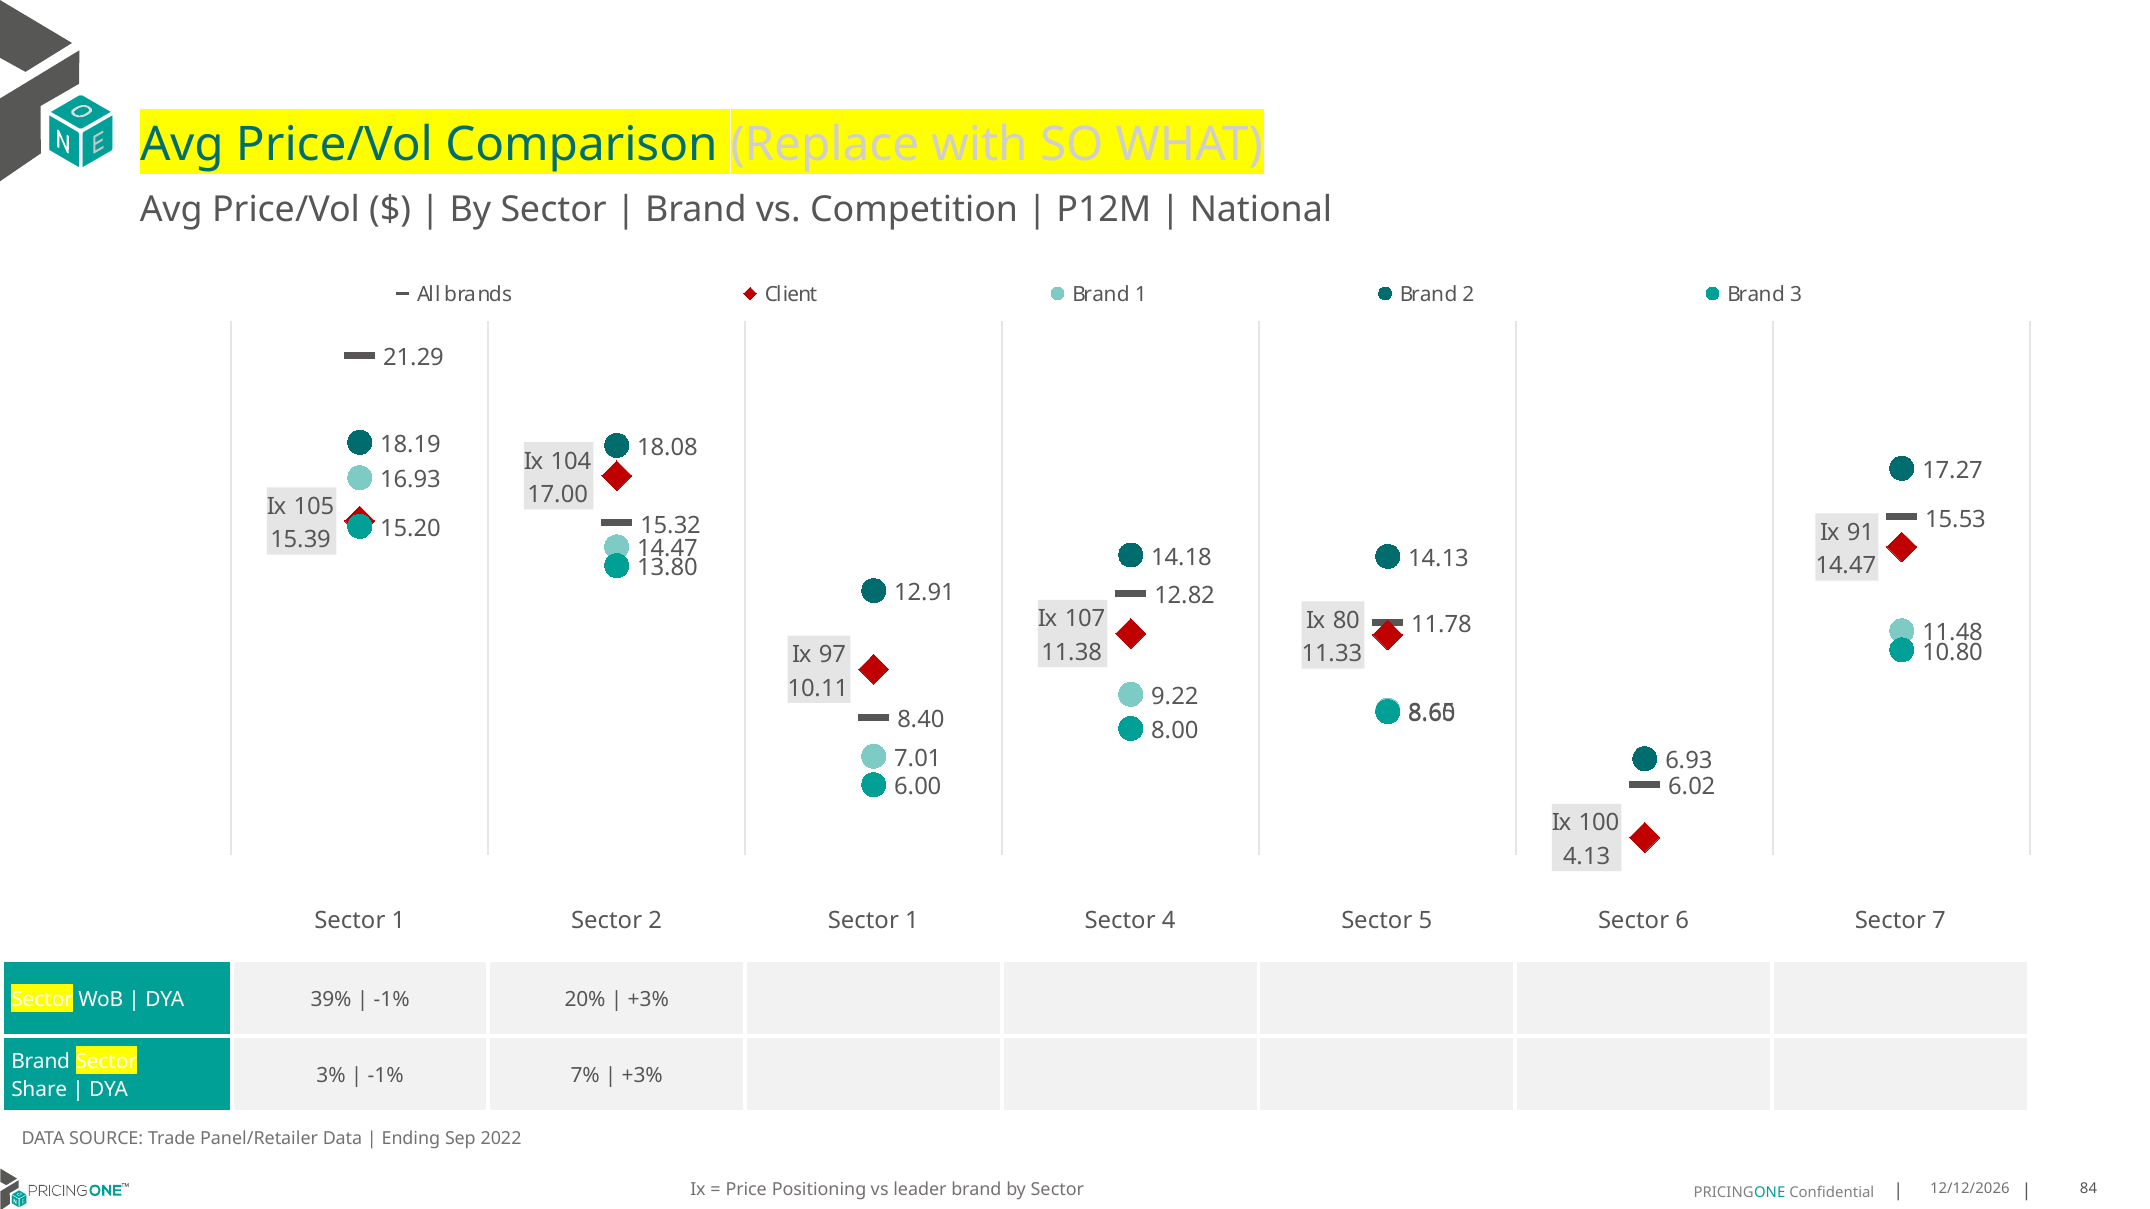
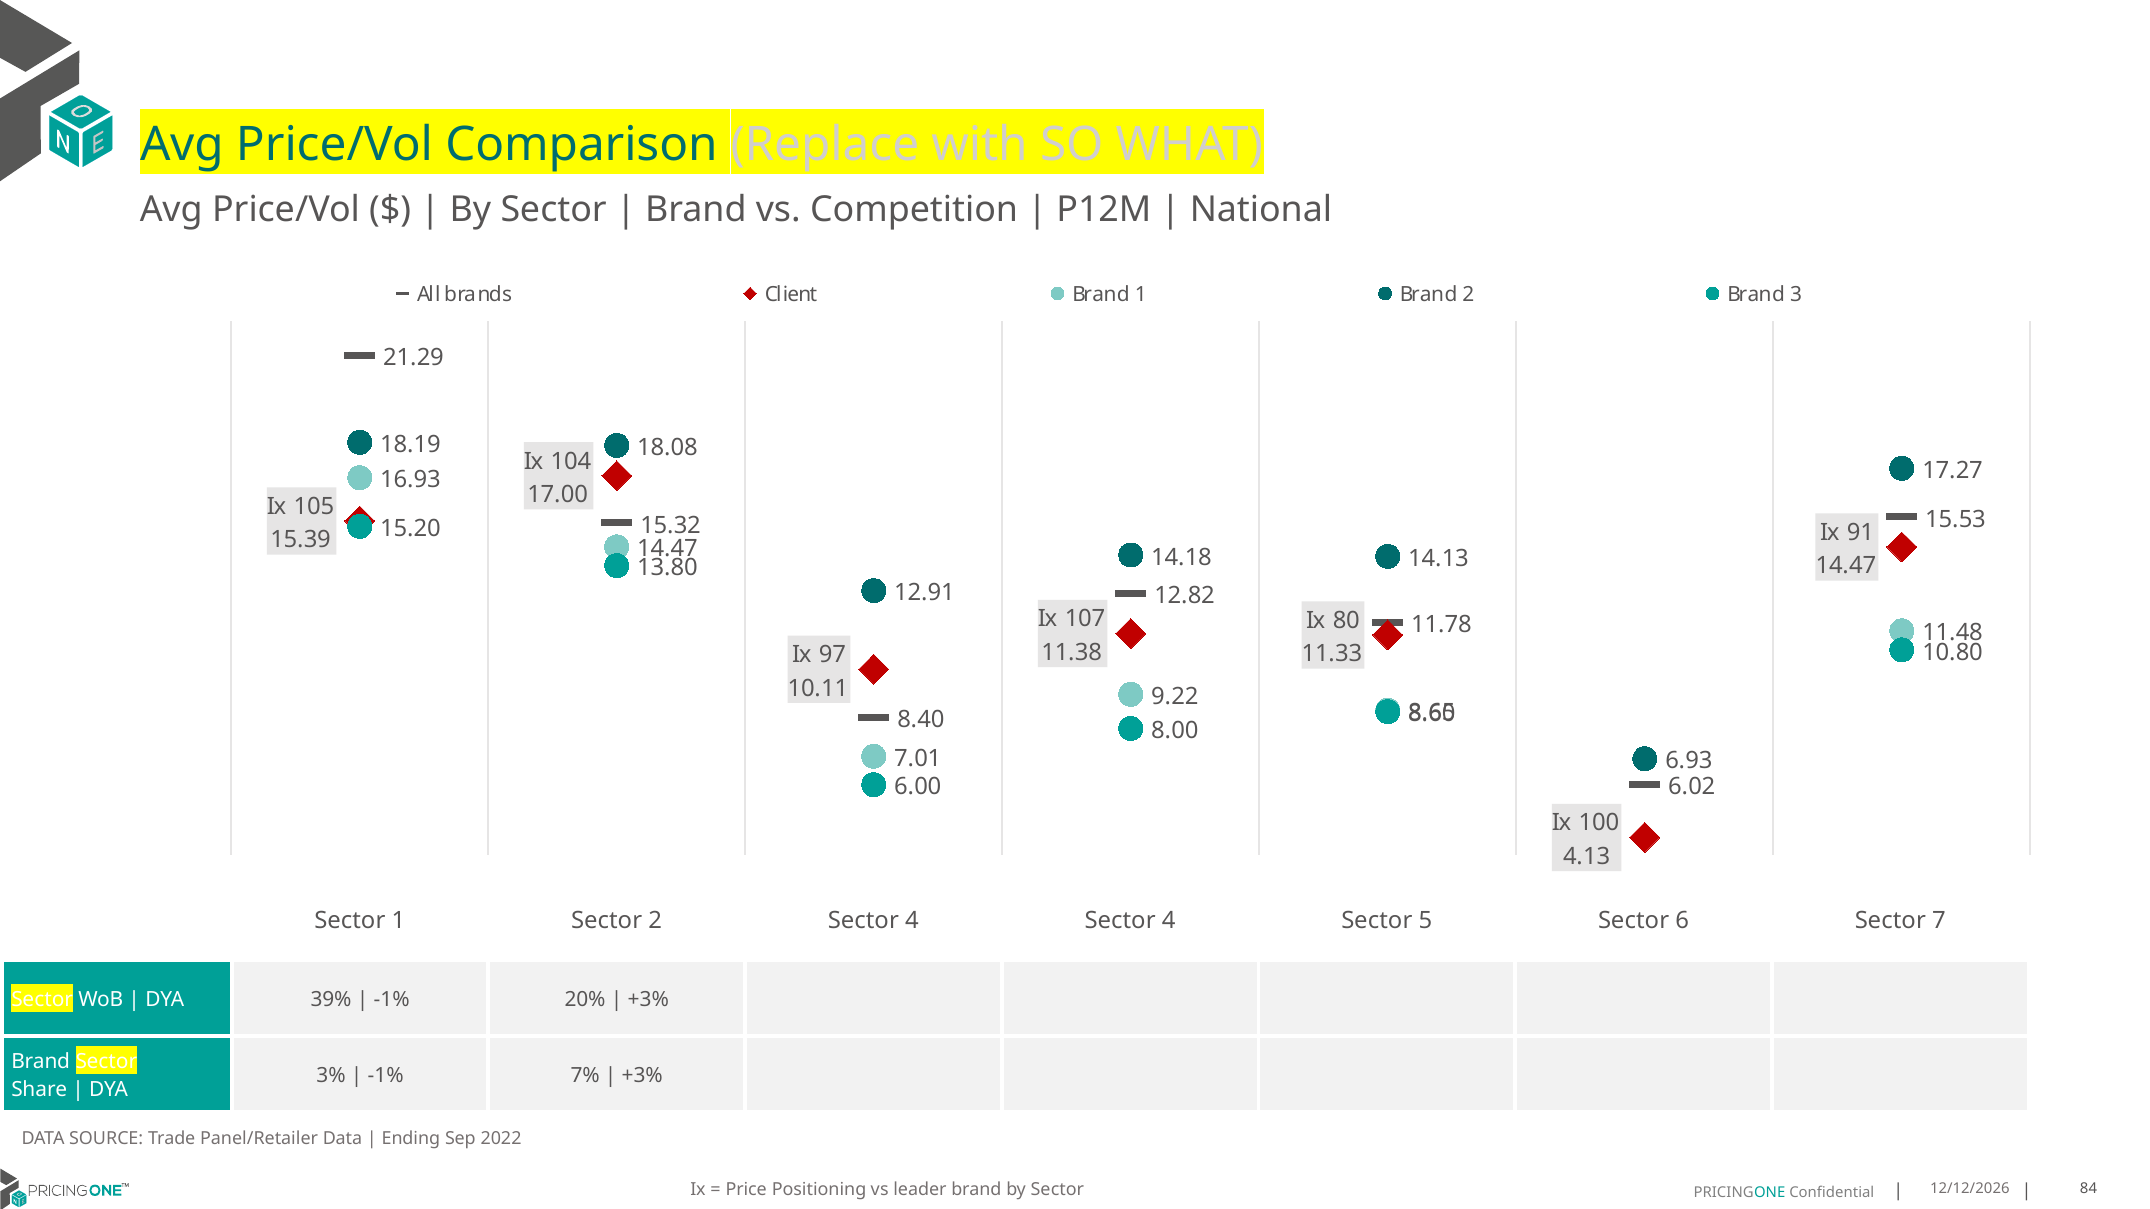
2 Sector 1: 1 -> 4
